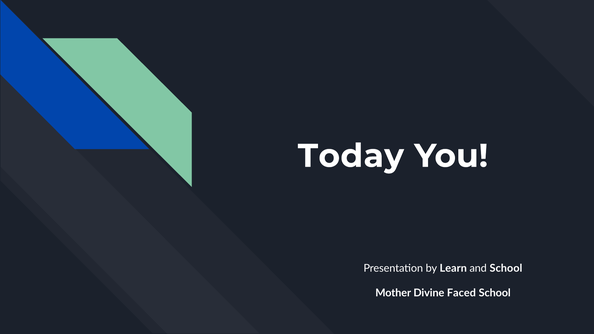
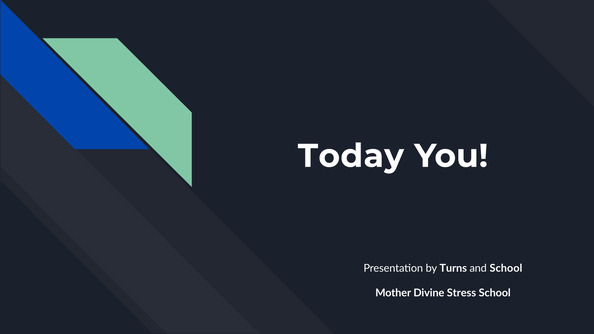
Learn: Learn -> Turns
Faced: Faced -> Stress
